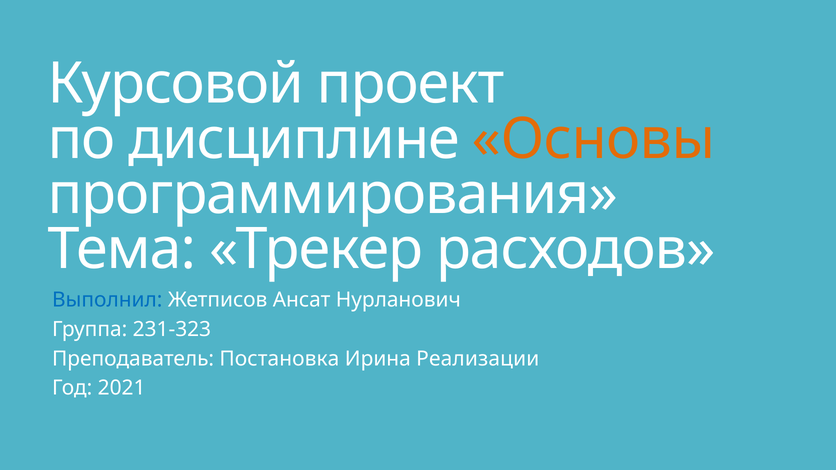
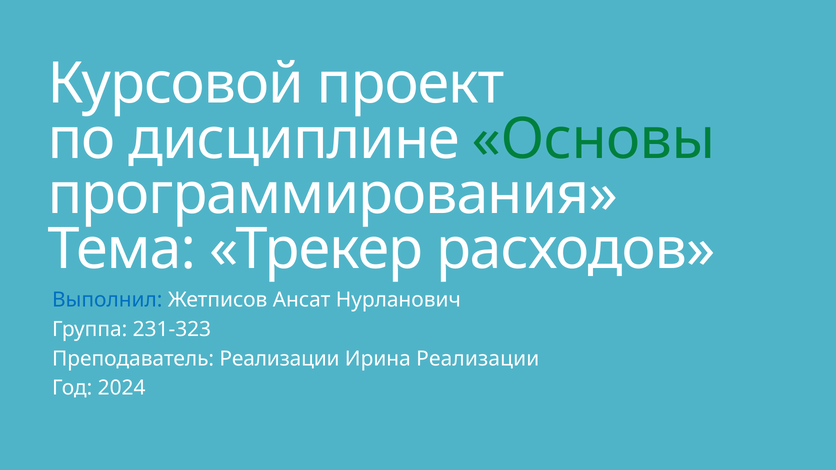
Основы colour: orange -> green
Преподаватель Постановка: Постановка -> Реализации
2021: 2021 -> 2024
